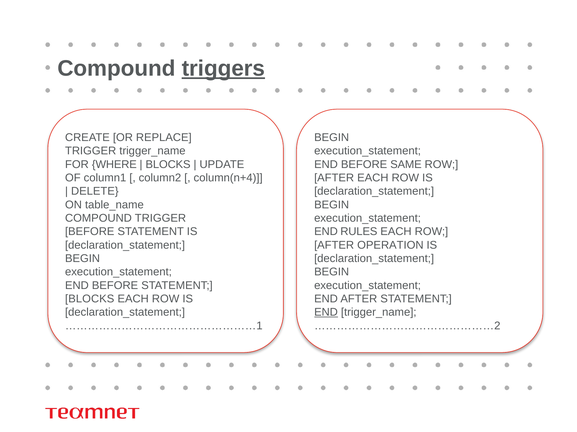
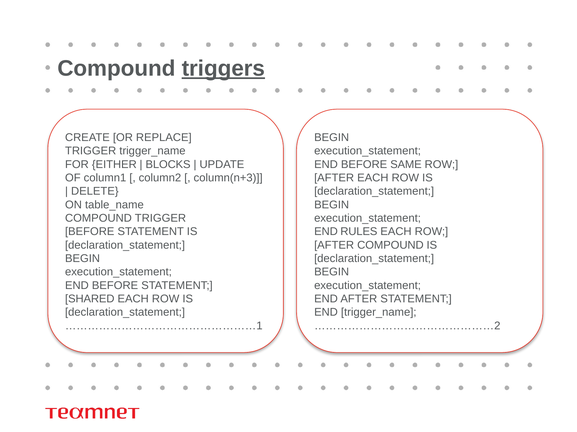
WHERE: WHERE -> EITHER
column(n+4: column(n+4 -> column(n+3
AFTER OPERATION: OPERATION -> COMPOUND
BLOCKS at (90, 299): BLOCKS -> SHARED
END at (326, 313) underline: present -> none
